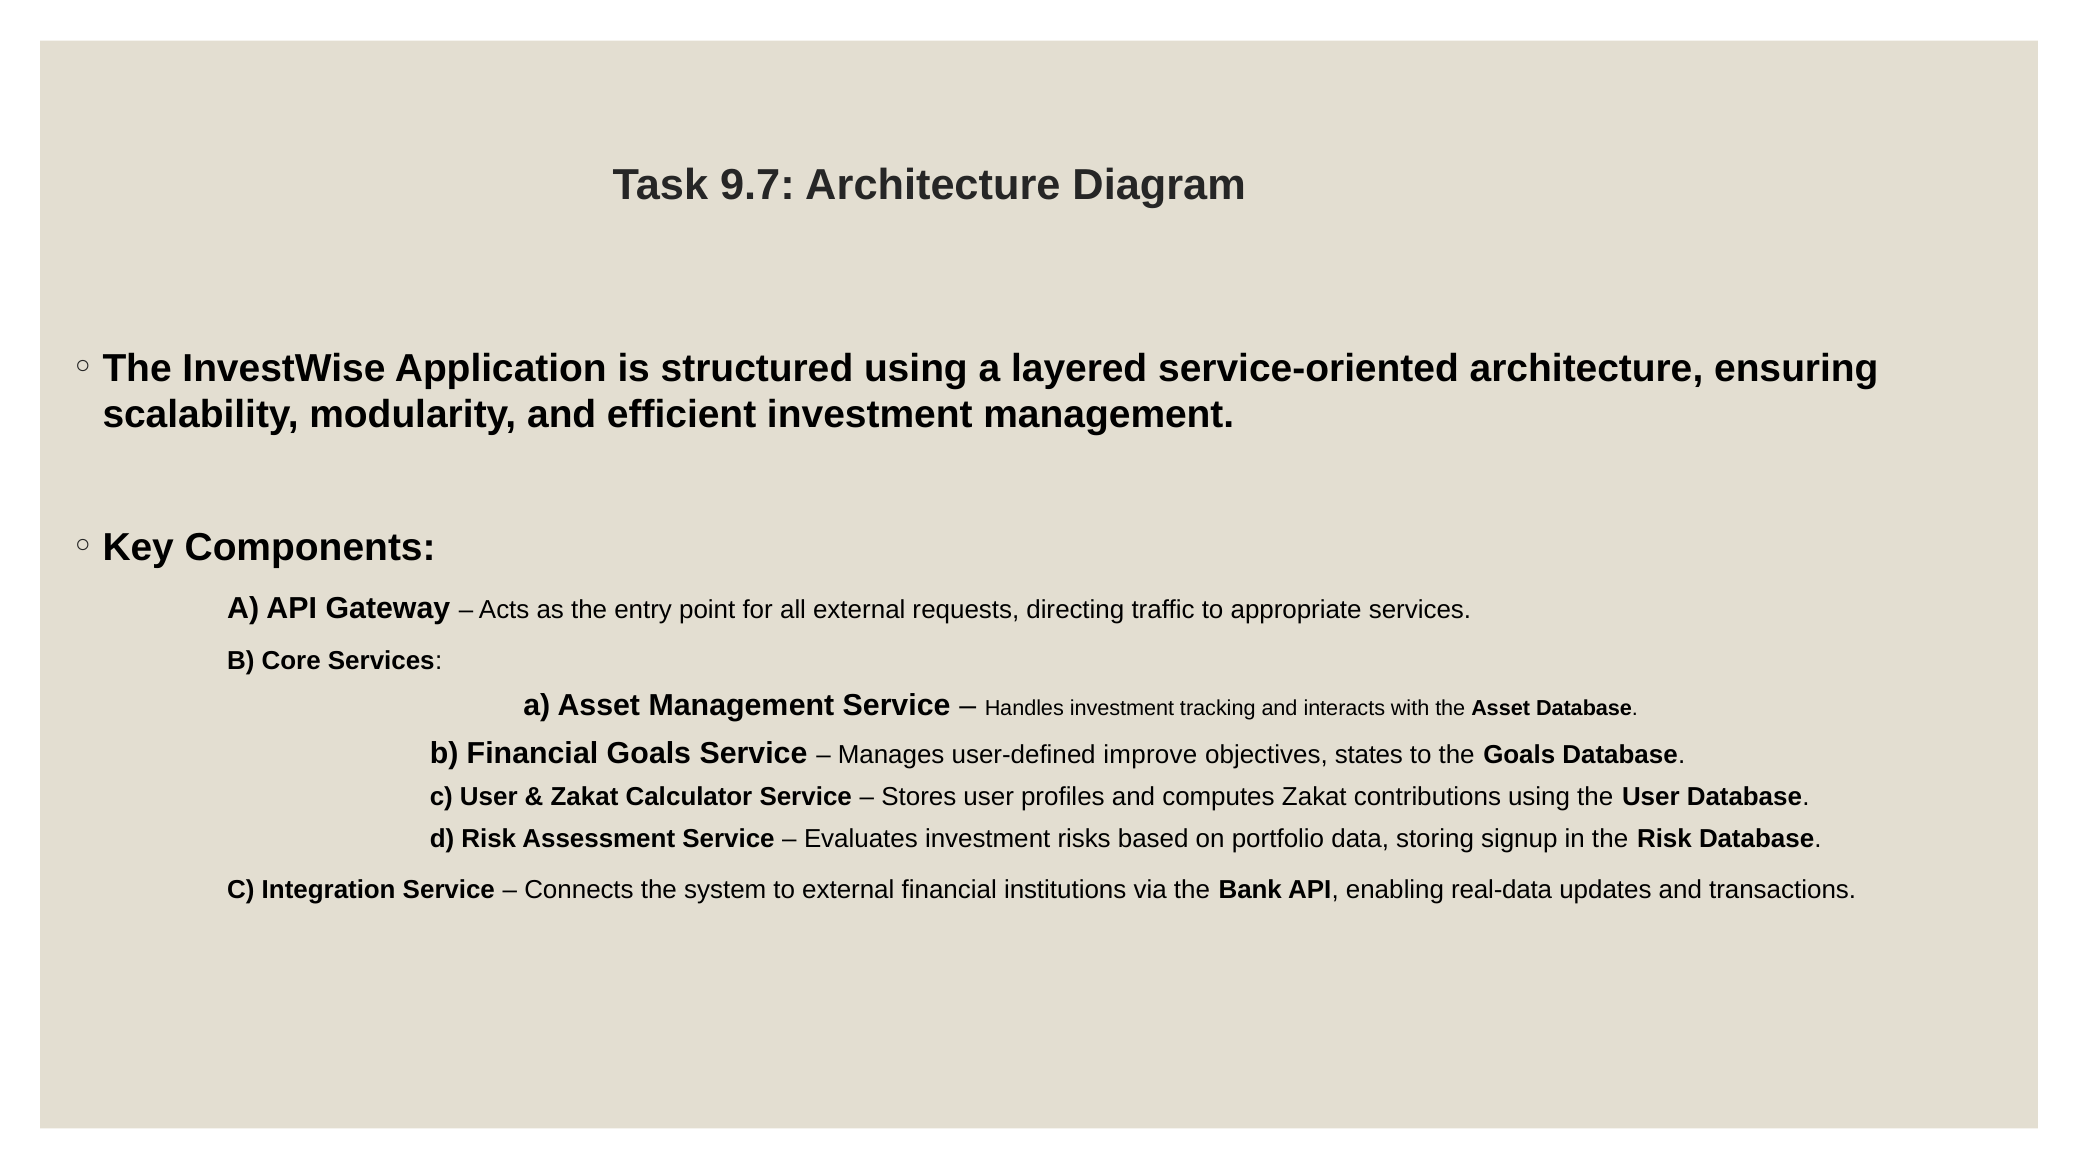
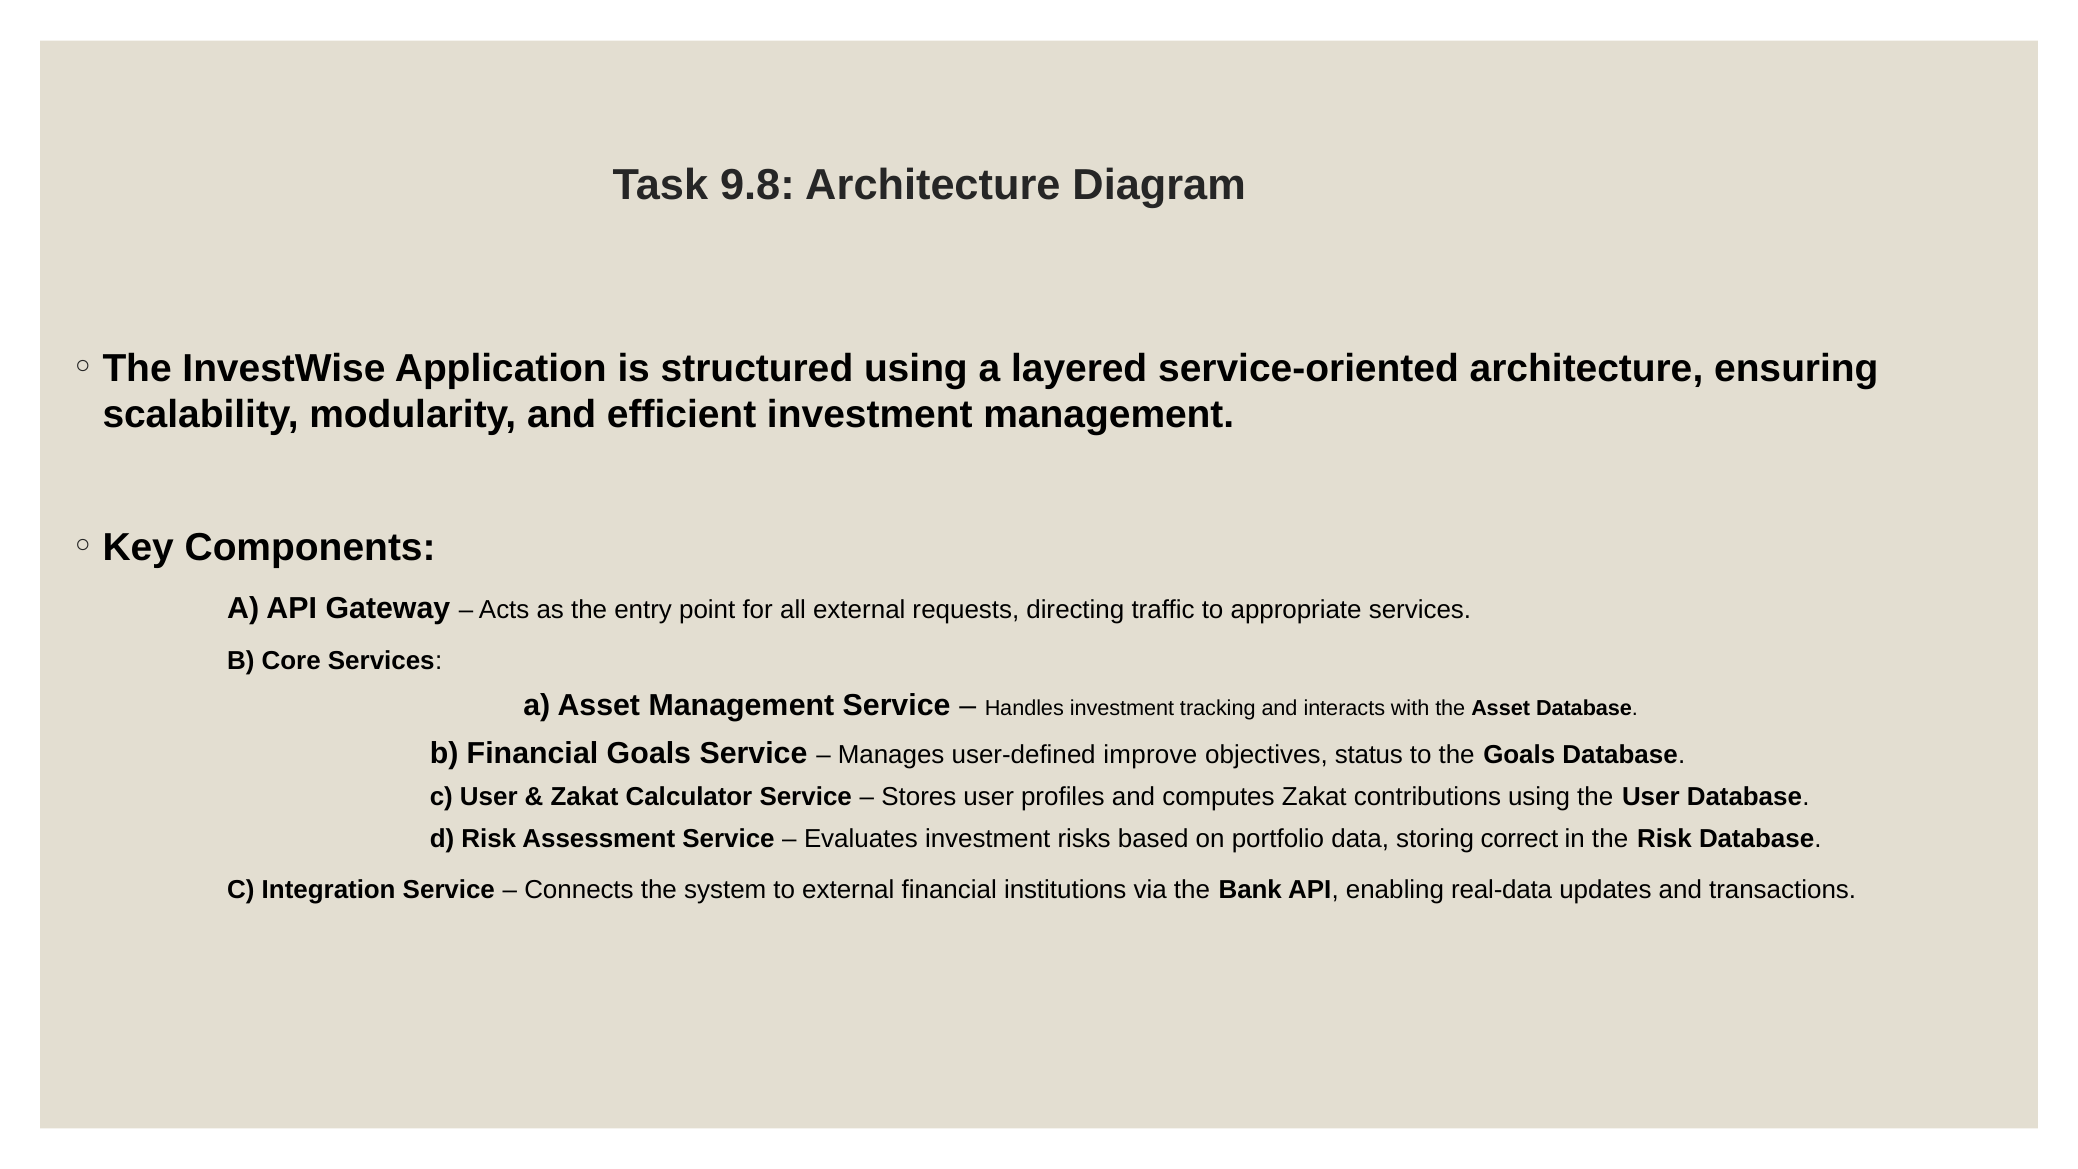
9.7: 9.7 -> 9.8
states: states -> status
signup: signup -> correct
